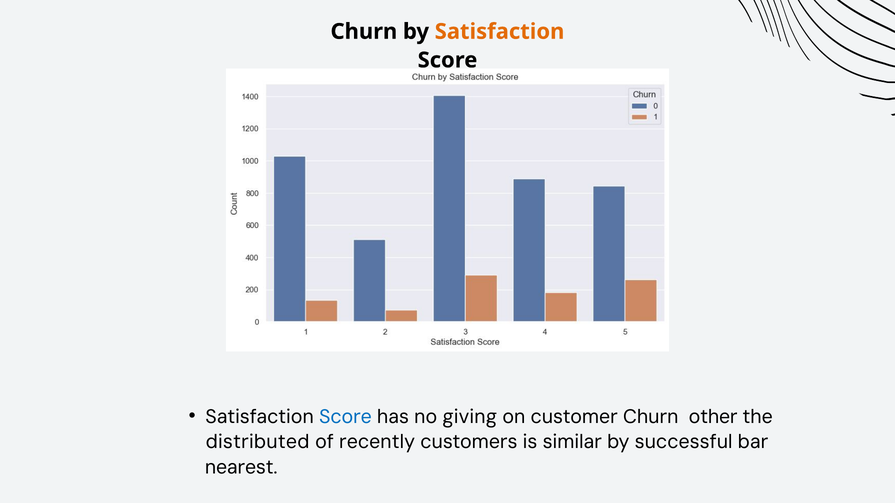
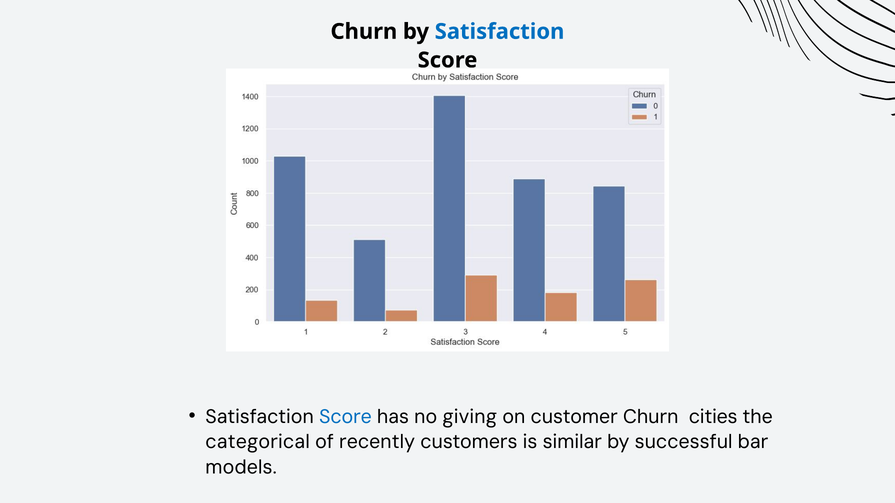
Satisfaction at (500, 32) colour: orange -> blue
other: other -> cities
distributed: distributed -> categorical
nearest: nearest -> models
